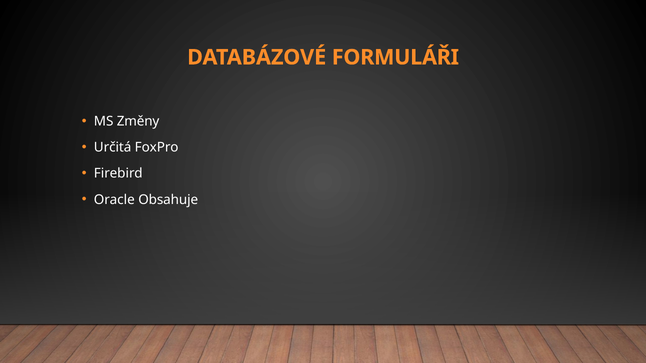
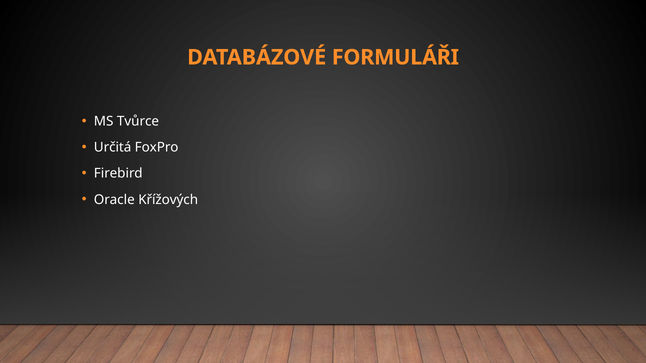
Změny: Změny -> Tvůrce
Obsahuje: Obsahuje -> Křížových
